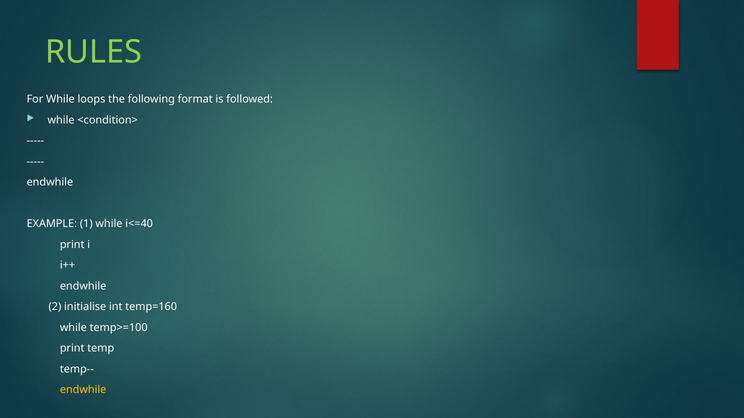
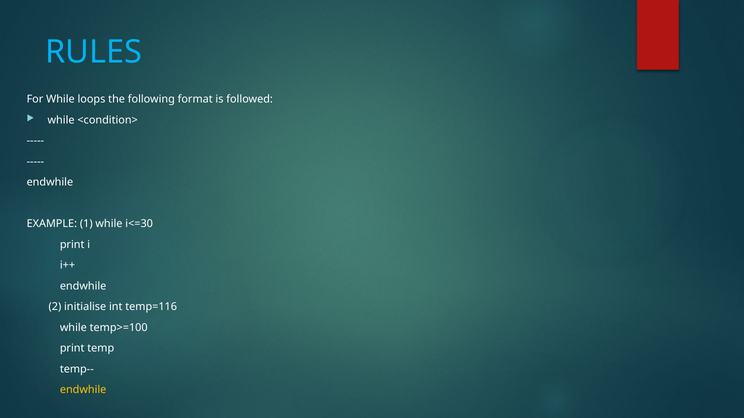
RULES colour: light green -> light blue
i<=40: i<=40 -> i<=30
temp=160: temp=160 -> temp=116
